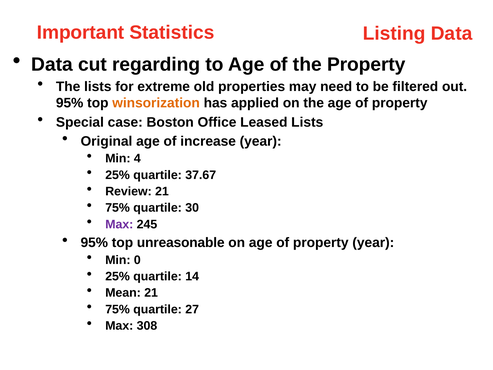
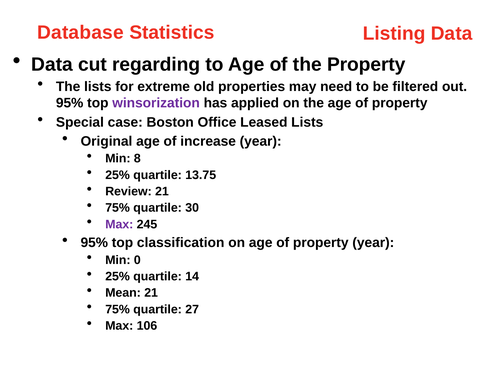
Important: Important -> Database
winsorization colour: orange -> purple
4: 4 -> 8
37.67: 37.67 -> 13.75
unreasonable: unreasonable -> classification
308: 308 -> 106
